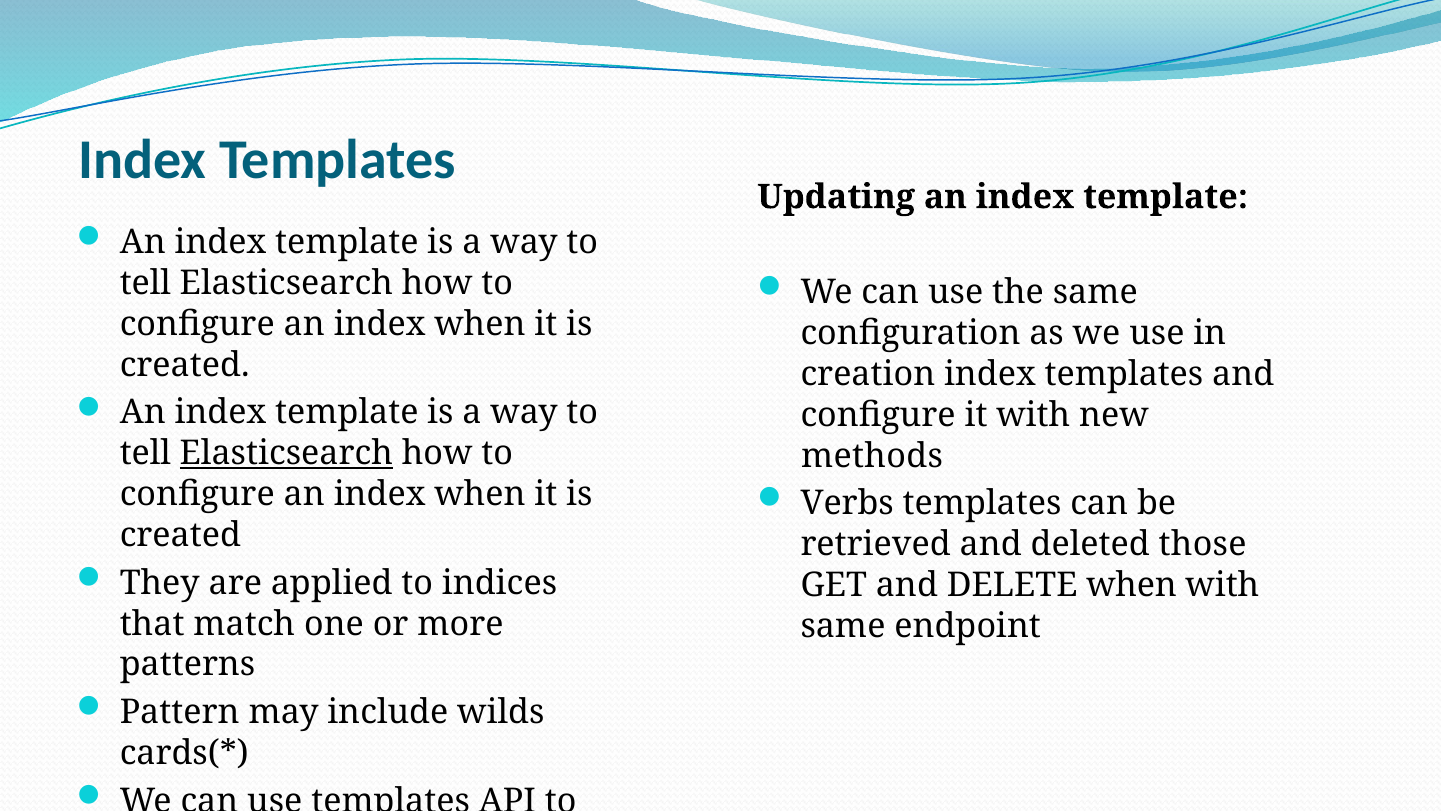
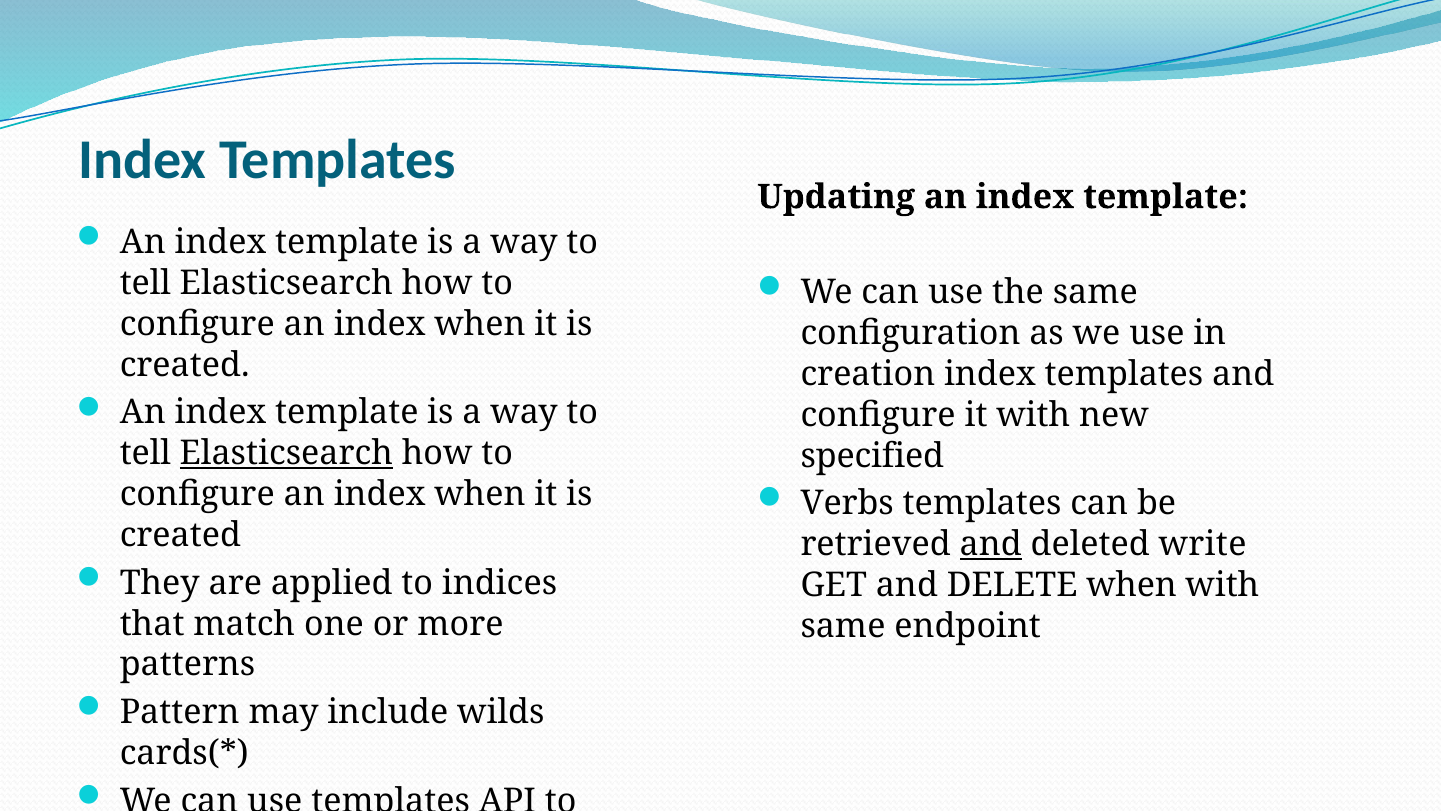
methods: methods -> specified
and at (991, 544) underline: none -> present
those: those -> write
